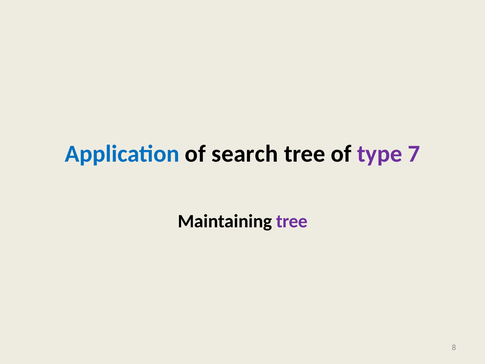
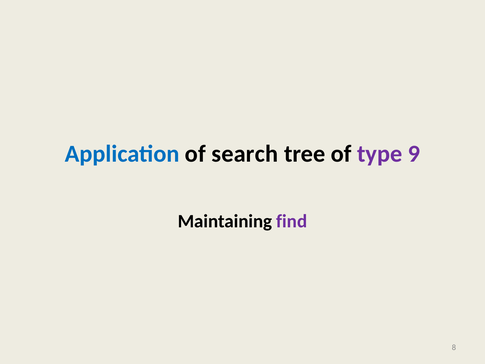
7: 7 -> 9
Maintaining tree: tree -> find
